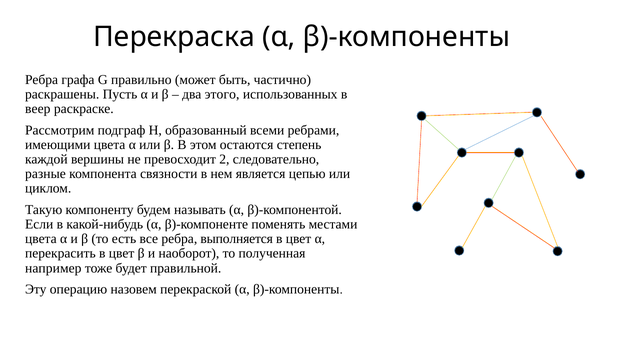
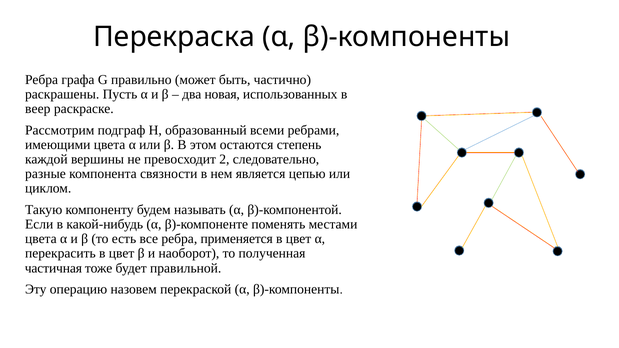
этого: этого -> новая
выполняется: выполняется -> применяется
например: например -> частичная
